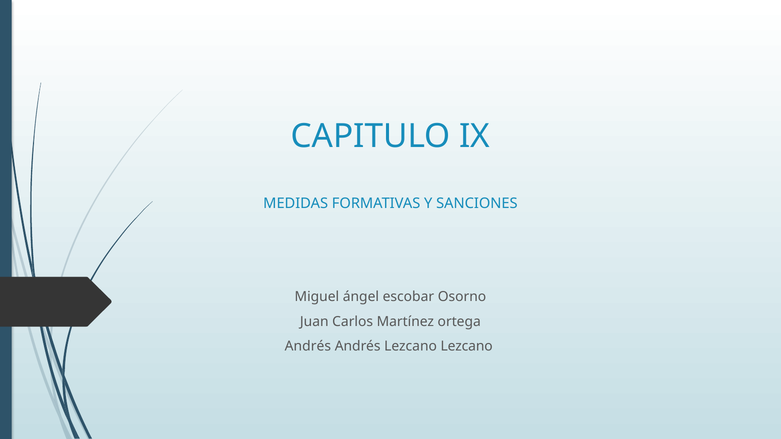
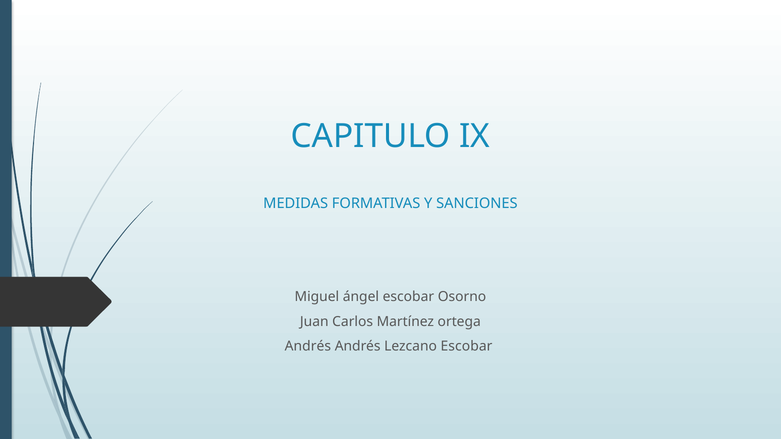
Lezcano Lezcano: Lezcano -> Escobar
